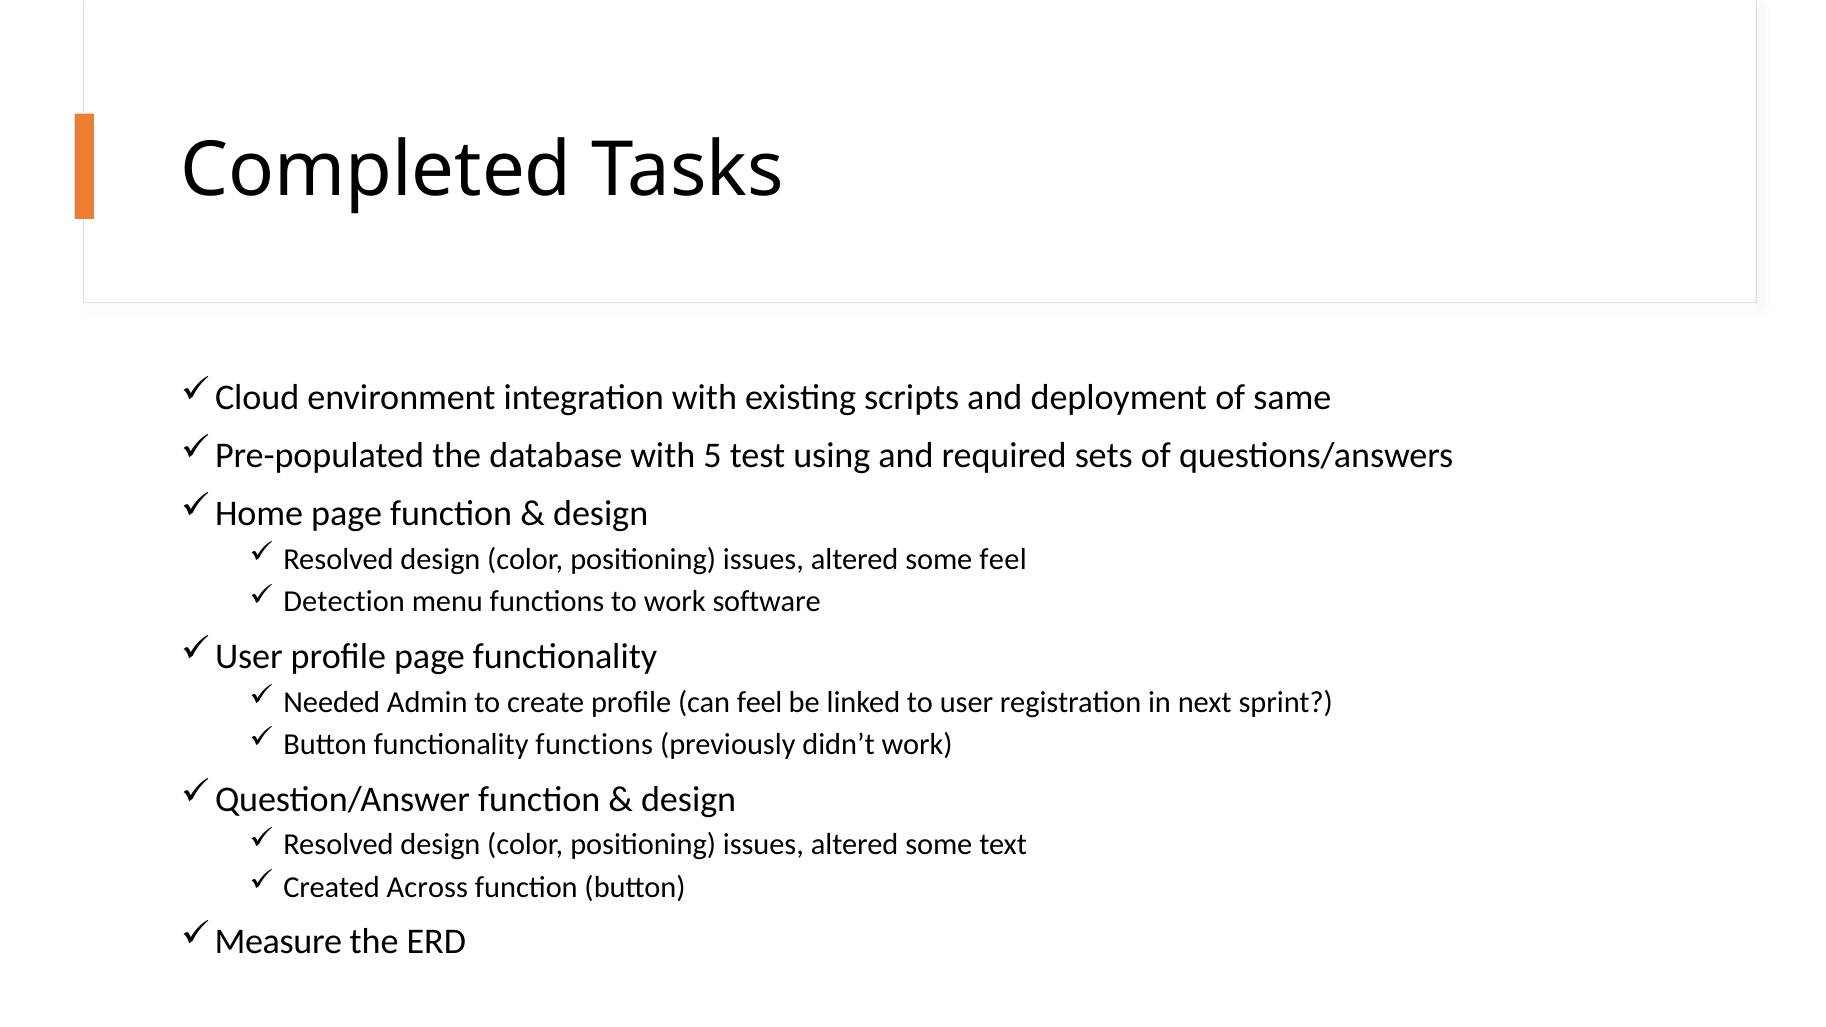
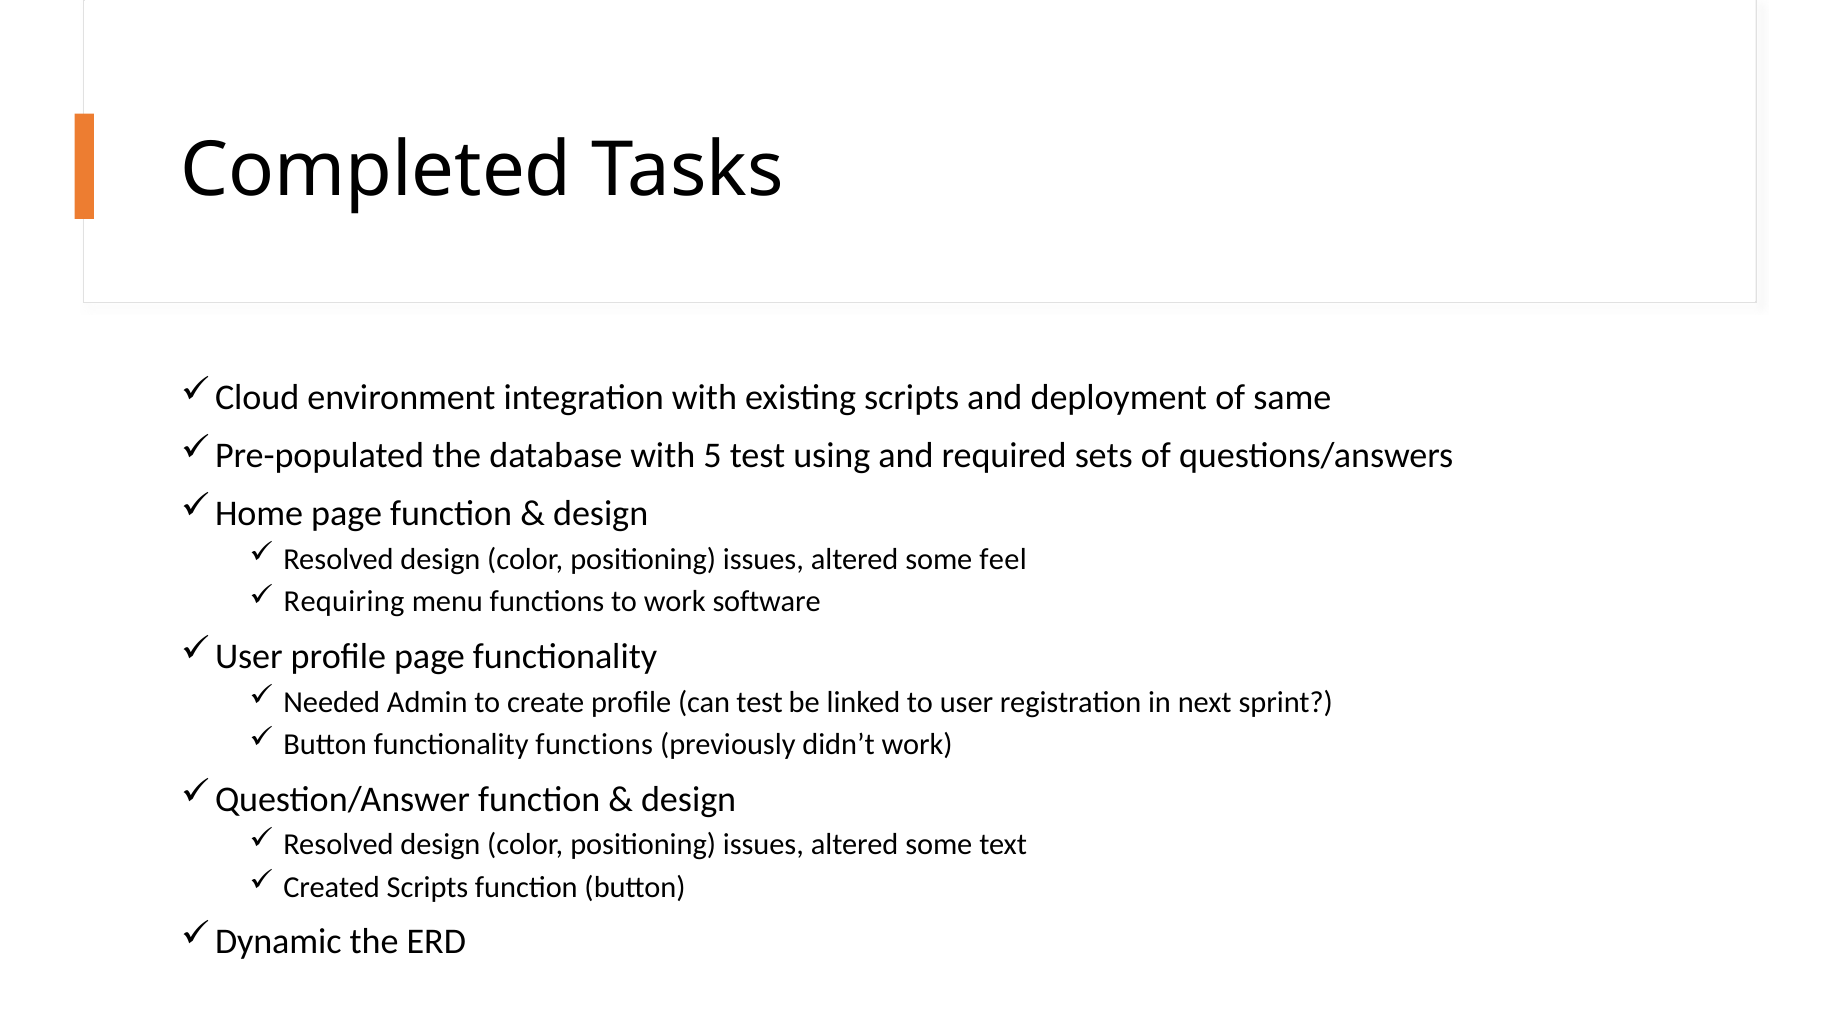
Detection: Detection -> Requiring
can feel: feel -> test
Created Across: Across -> Scripts
Measure: Measure -> Dynamic
